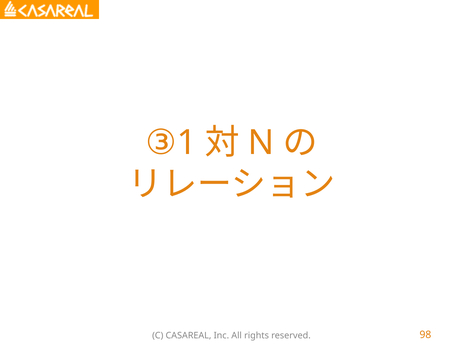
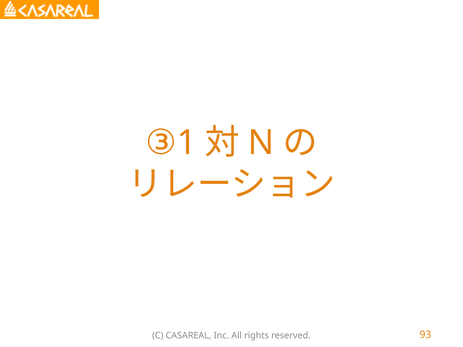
98: 98 -> 93
